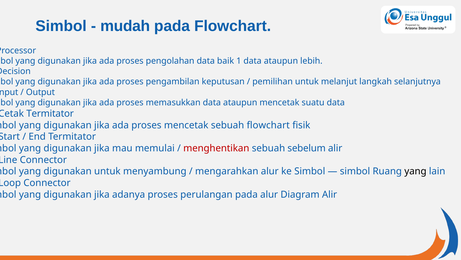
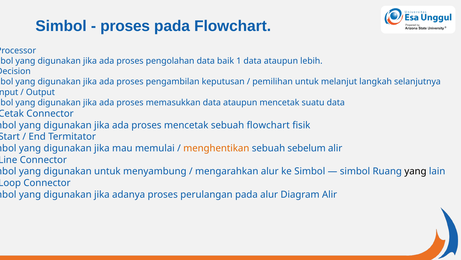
mudah at (125, 26): mudah -> proses
Termitator at (50, 113): Termitator -> Connector
menghentikan colour: red -> orange
